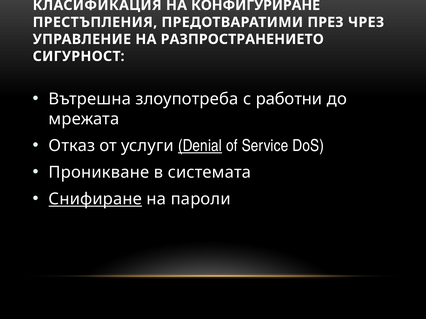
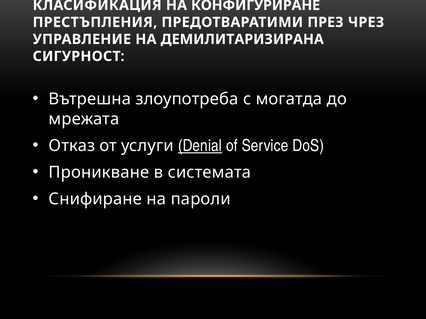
РАЗПРОСТРАНЕНИЕТО: РАЗПРОСТРАНЕНИЕТО -> ДЕМИЛИТАРИЗИРАНА
работни: работни -> могатда
Снифиране underline: present -> none
